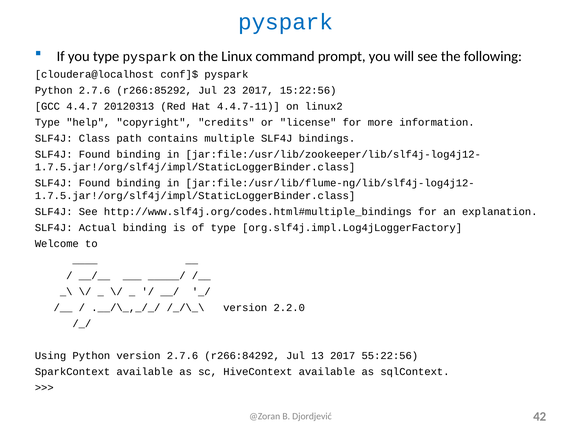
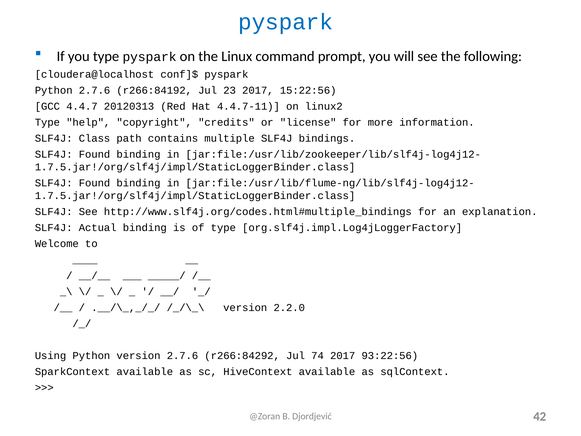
r266:85292: r266:85292 -> r266:84192
13: 13 -> 74
55:22:56: 55:22:56 -> 93:22:56
